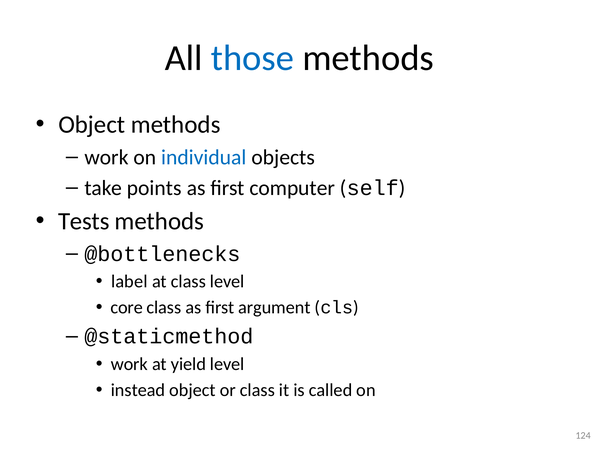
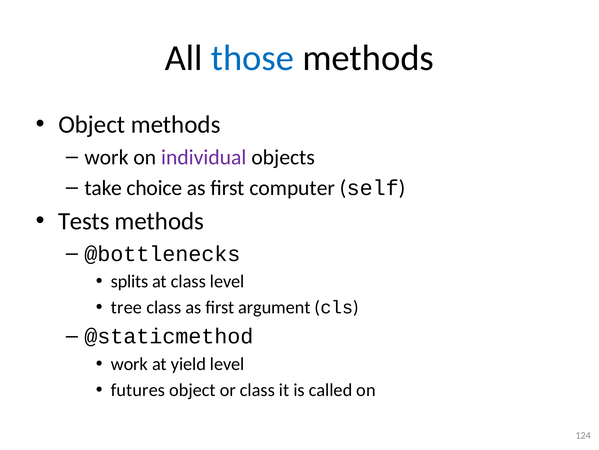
individual colour: blue -> purple
points: points -> choice
label: label -> splits
core: core -> tree
instead: instead -> futures
